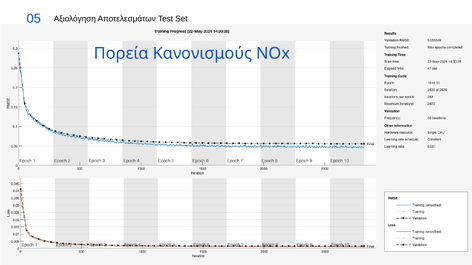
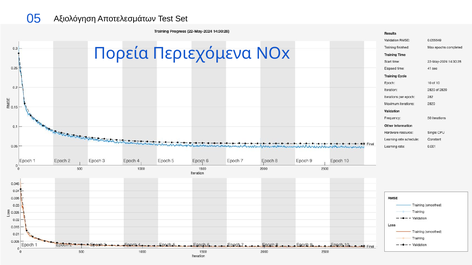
Κανονισμούς: Κανονισμούς -> Περιεχόμενα
